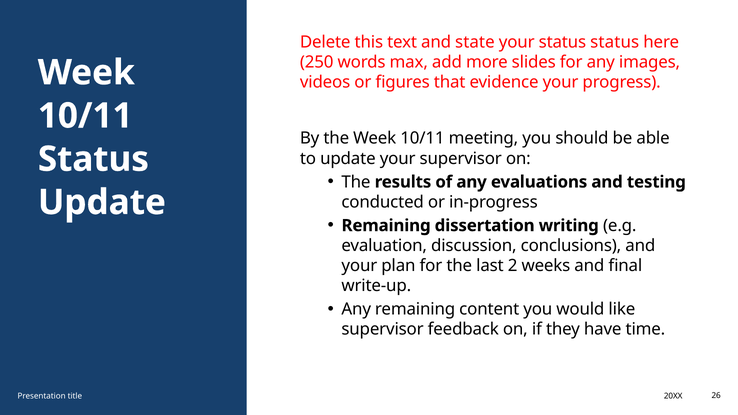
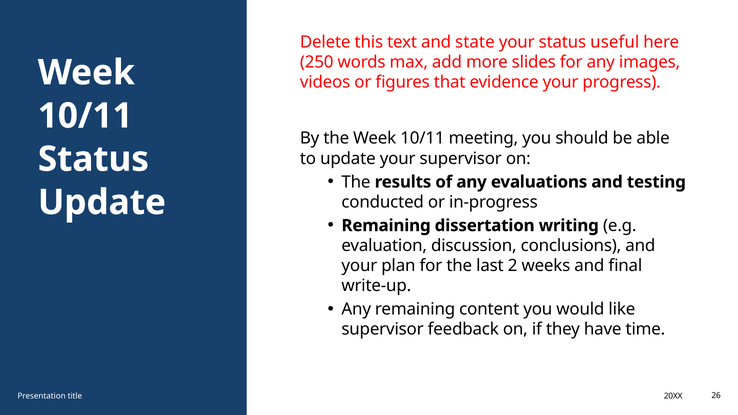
status status: status -> useful
